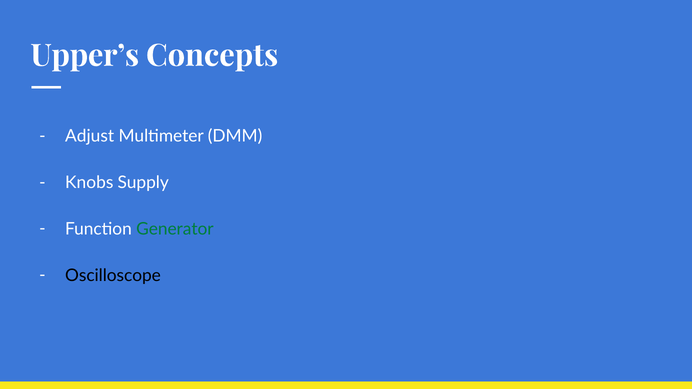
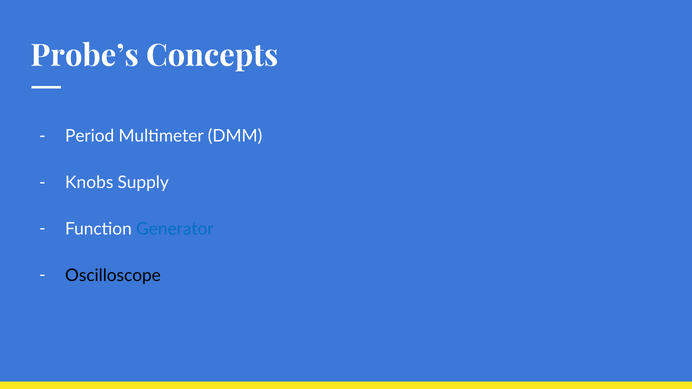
Upper’s: Upper’s -> Probe’s
Adjust: Adjust -> Period
Generator colour: green -> blue
